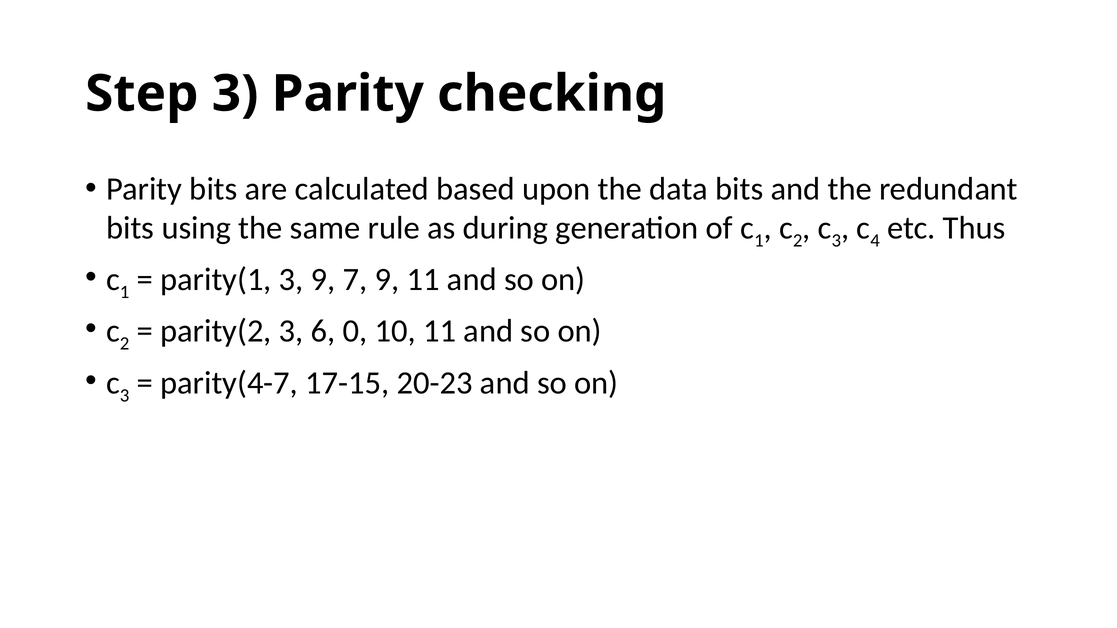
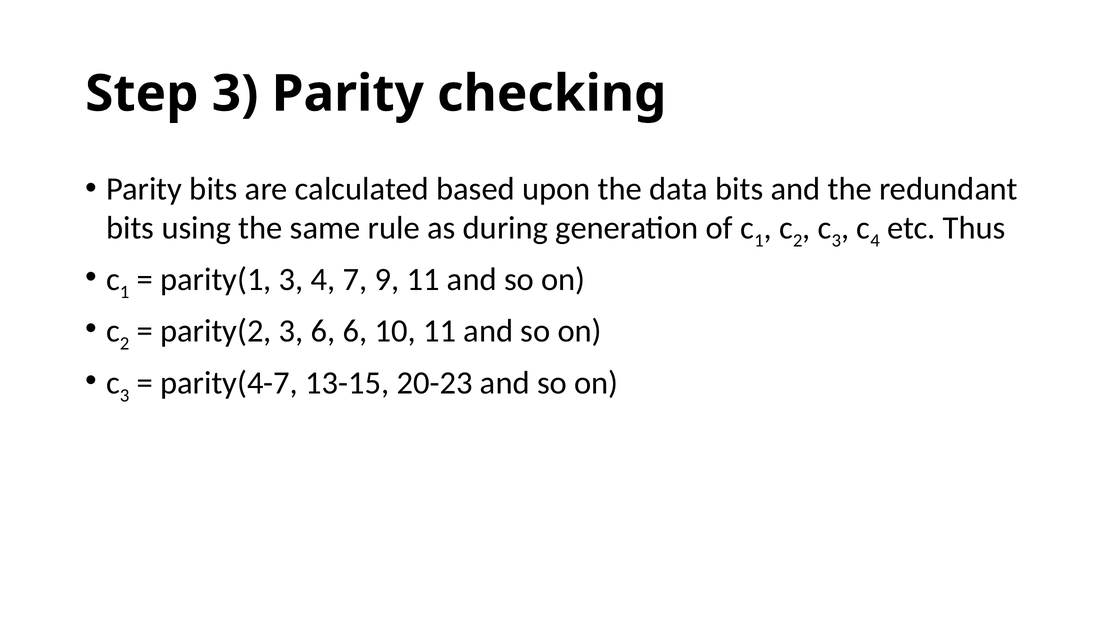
3 9: 9 -> 4
6 0: 0 -> 6
17-15: 17-15 -> 13-15
